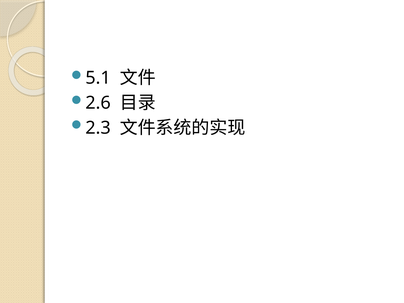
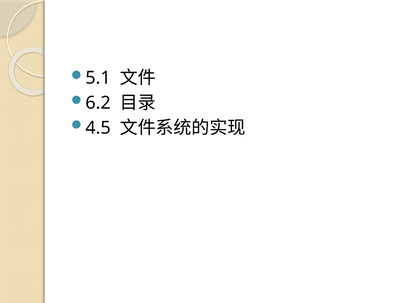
2.6: 2.6 -> 6.2
2.3: 2.3 -> 4.5
